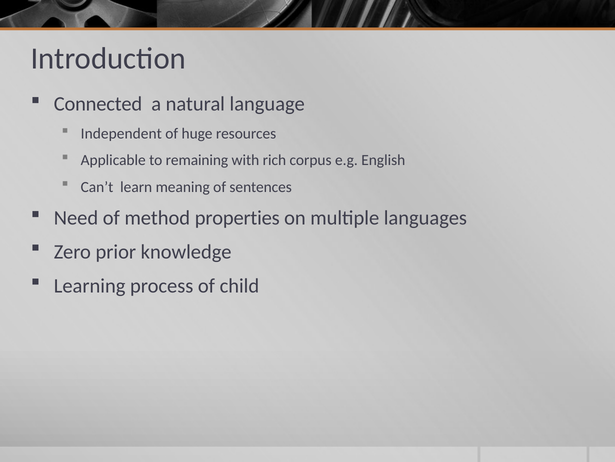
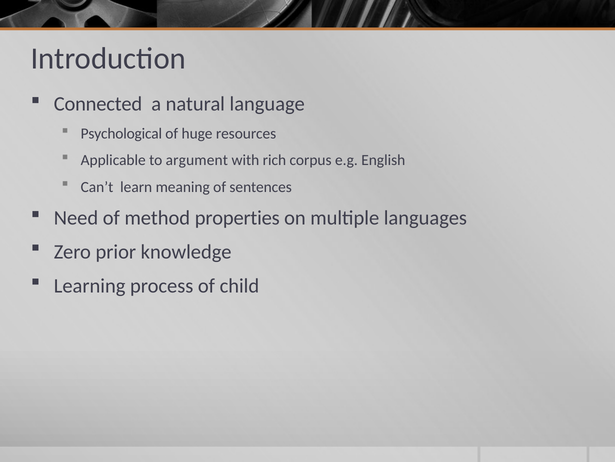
Independent: Independent -> Psychological
remaining: remaining -> argument
